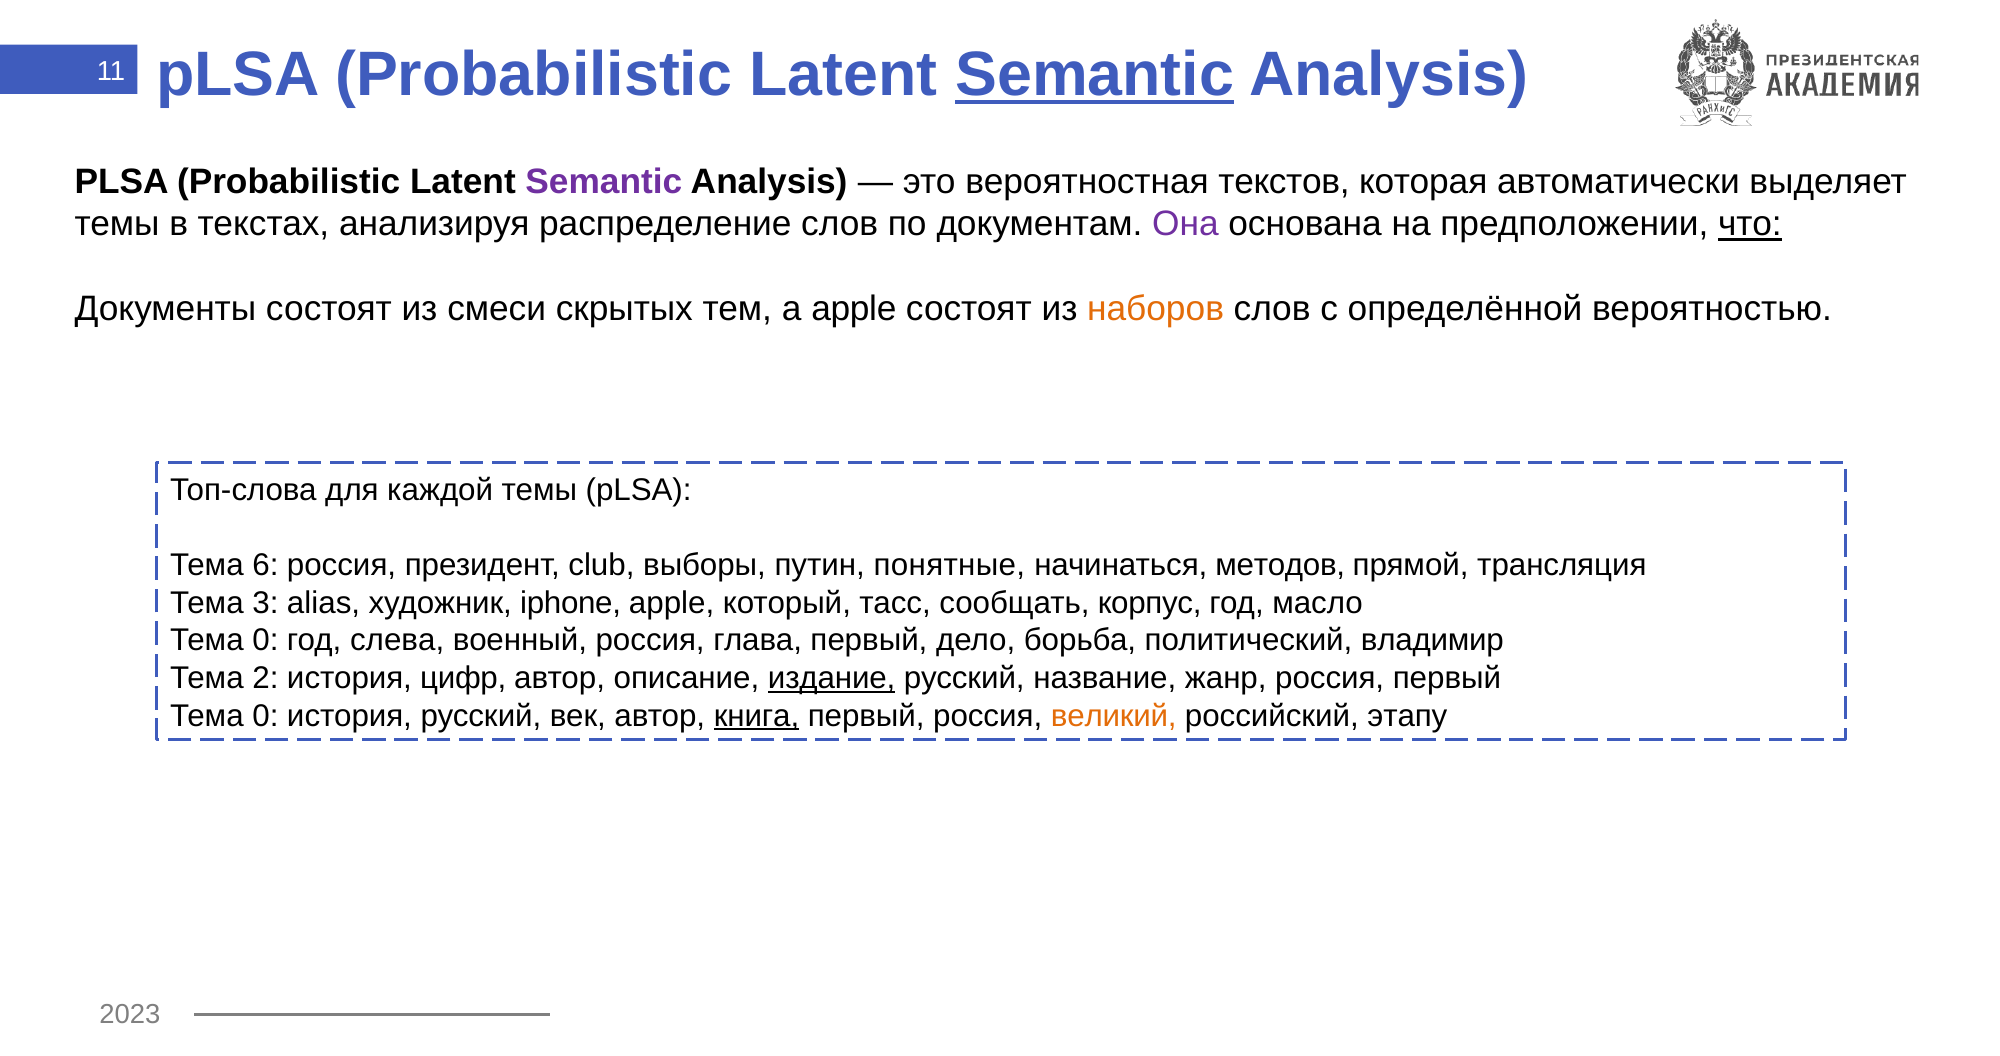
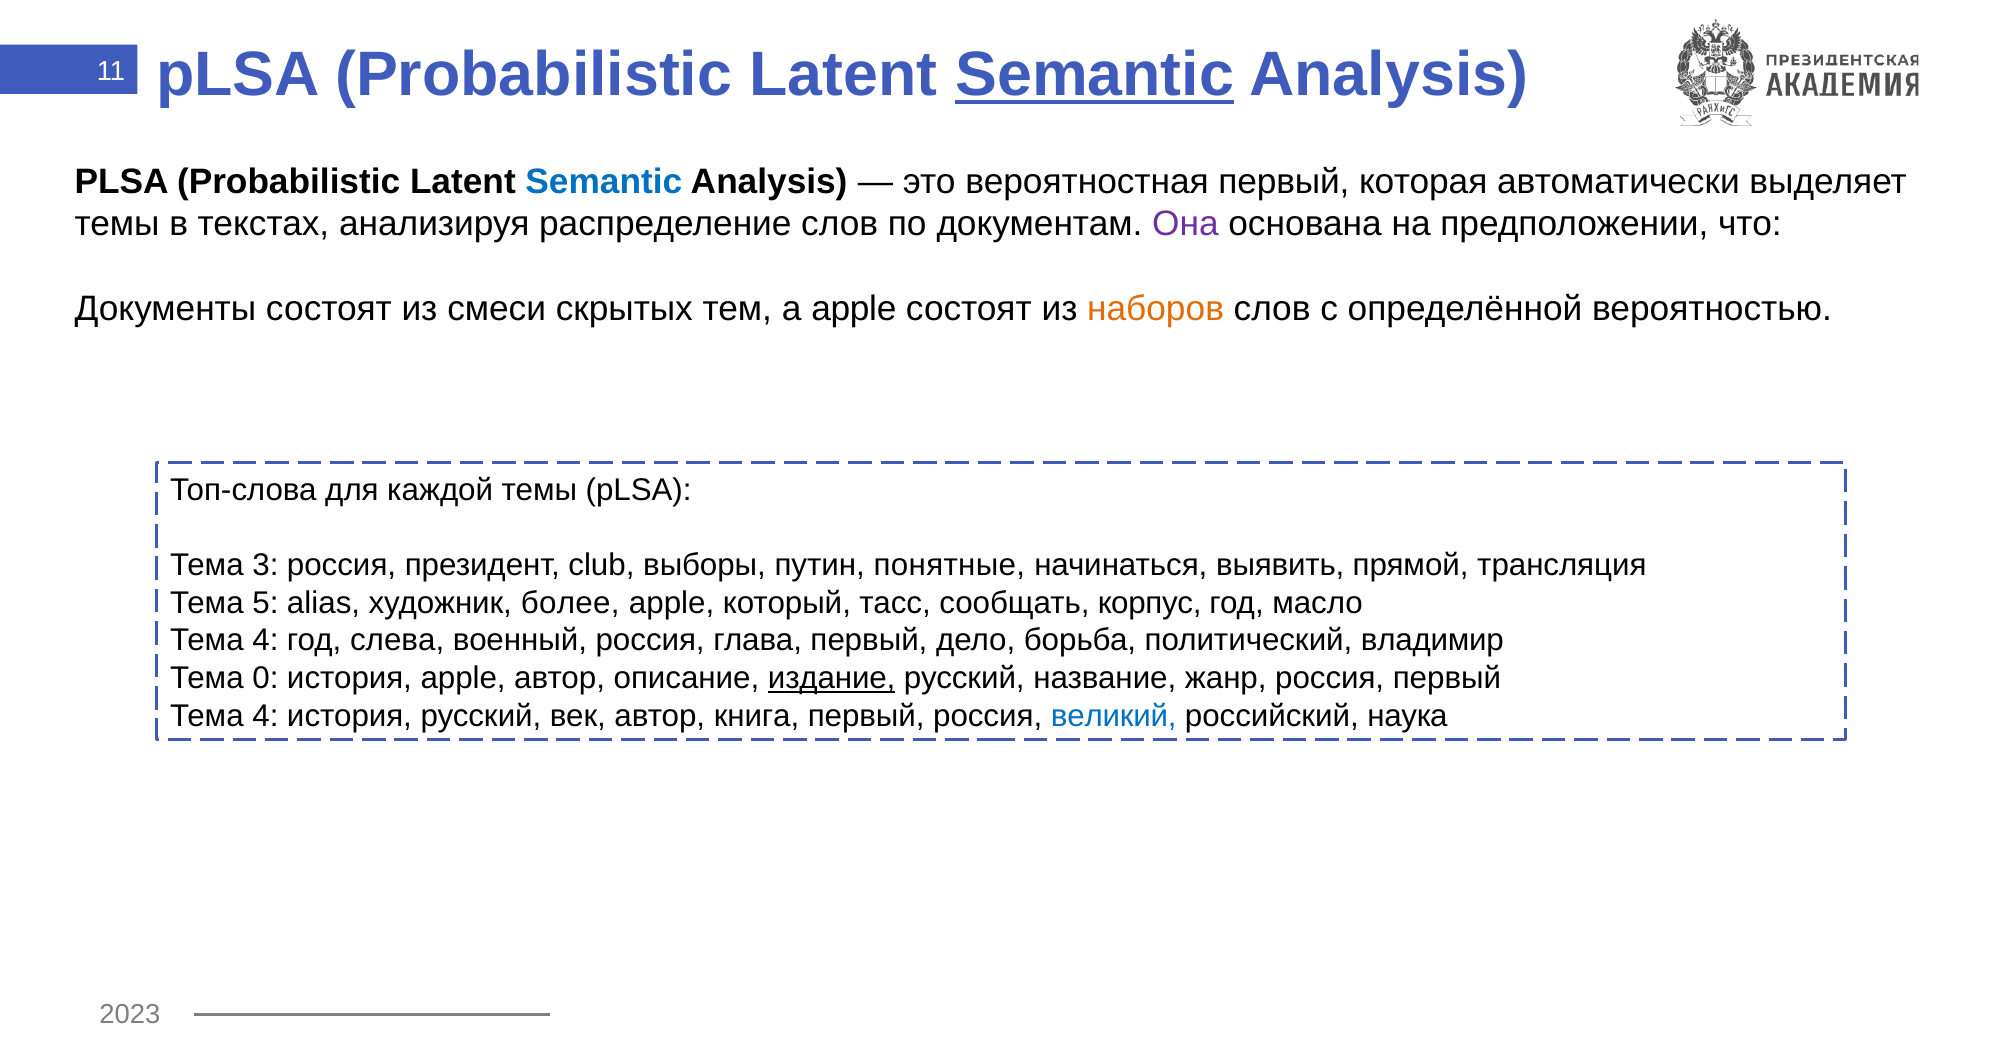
Semantic at (604, 182) colour: purple -> blue
вероятностная текстов: текстов -> первый
что underline: present -> none
6: 6 -> 3
методов: методов -> выявить
3: 3 -> 5
iphone: iphone -> более
0 at (265, 640): 0 -> 4
2: 2 -> 0
история цифр: цифр -> apple
0 at (265, 716): 0 -> 4
книга underline: present -> none
великий colour: orange -> blue
этапу: этапу -> наука
